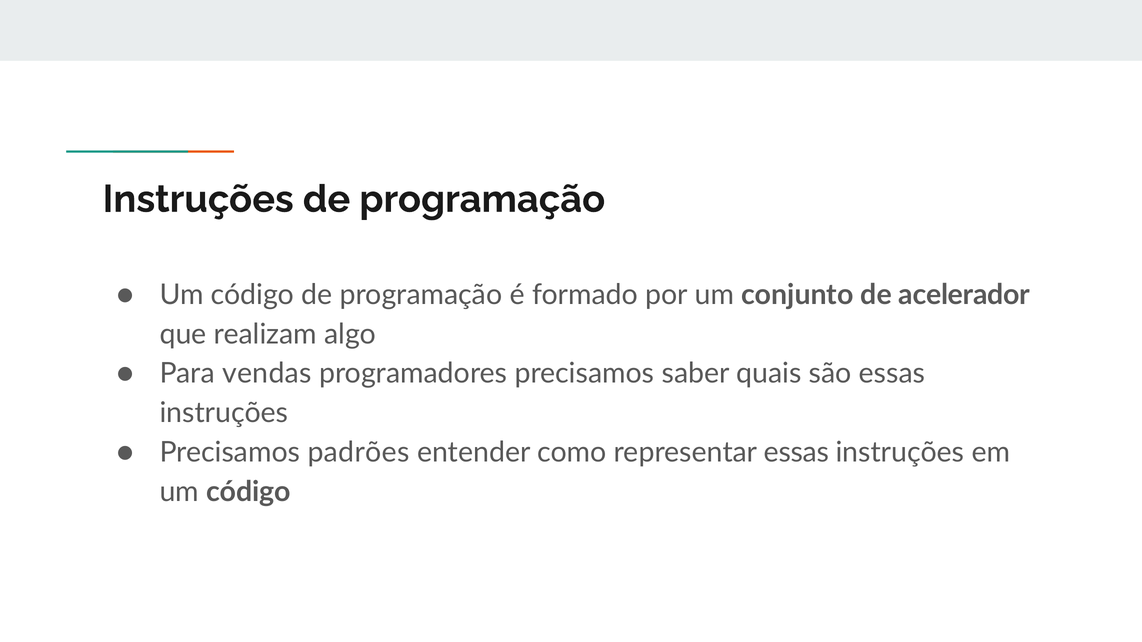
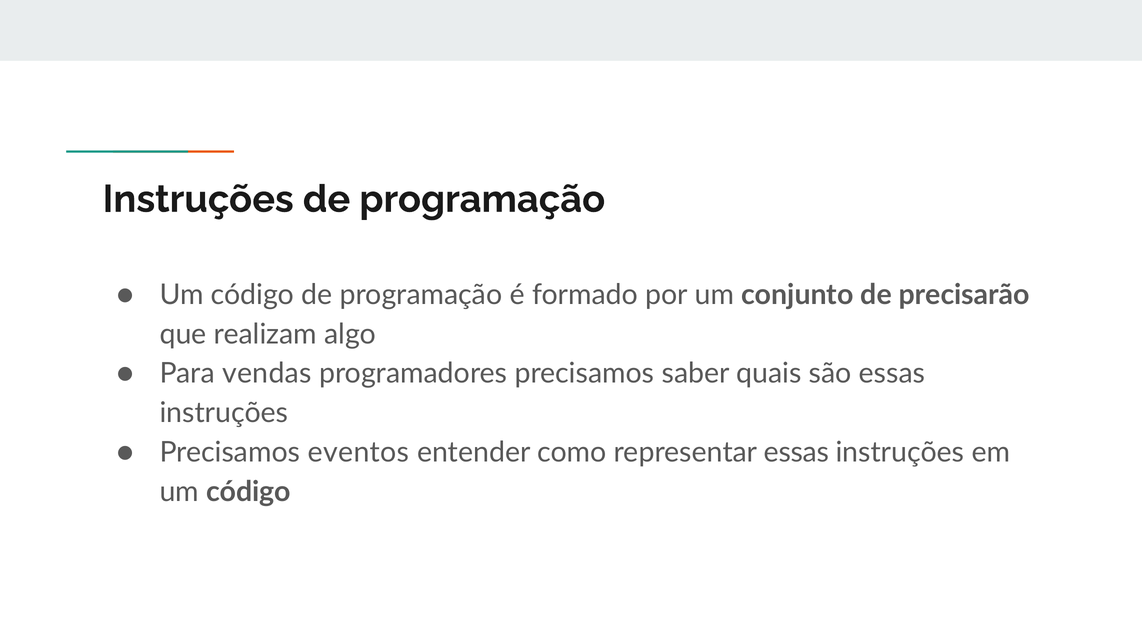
acelerador: acelerador -> precisarão
padrões: padrões -> eventos
